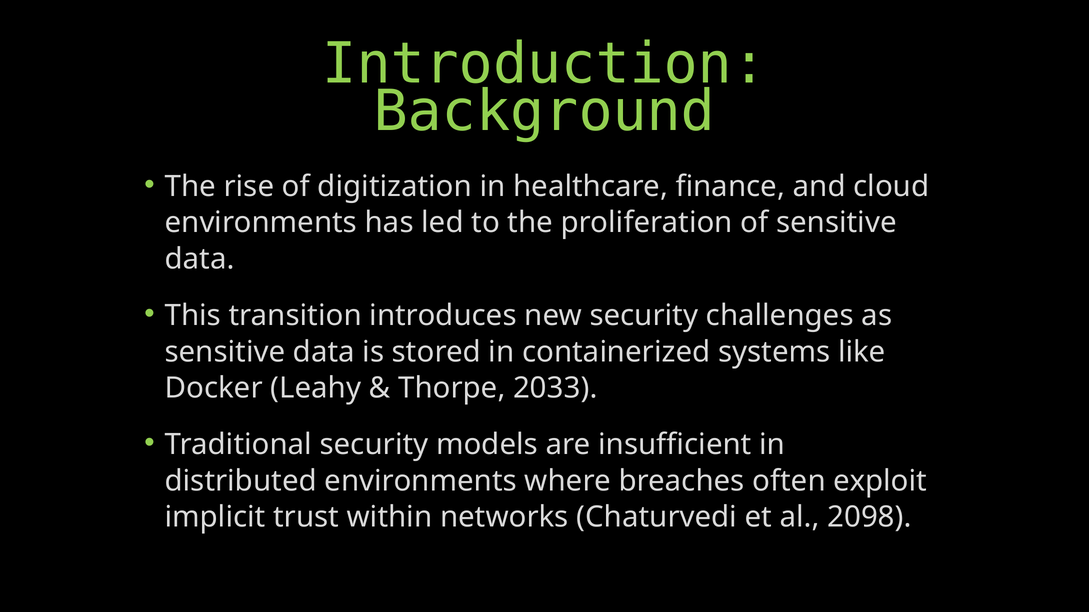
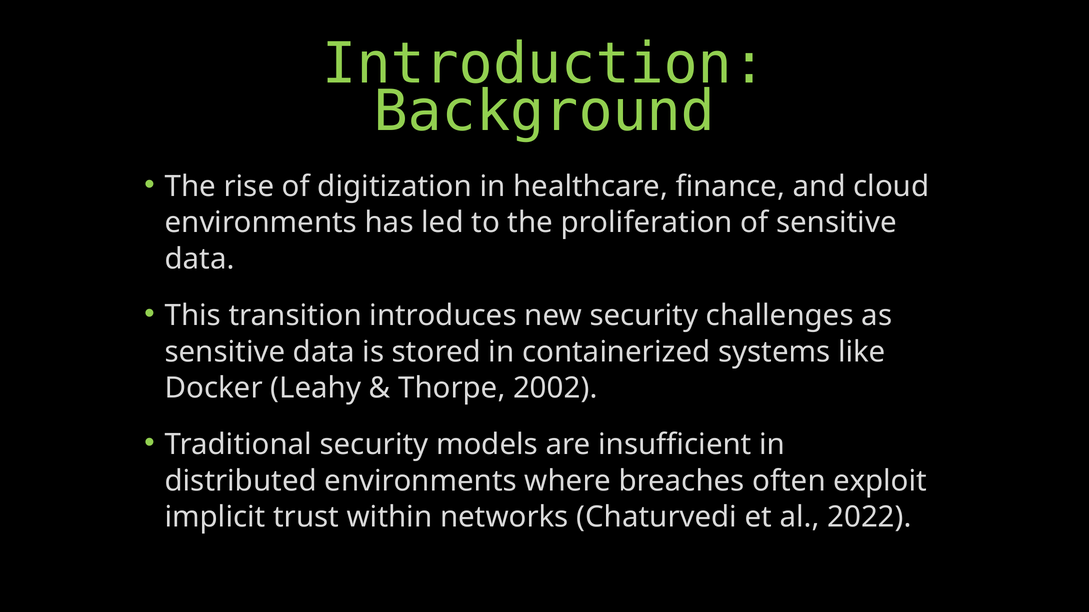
2033: 2033 -> 2002
2098: 2098 -> 2022
